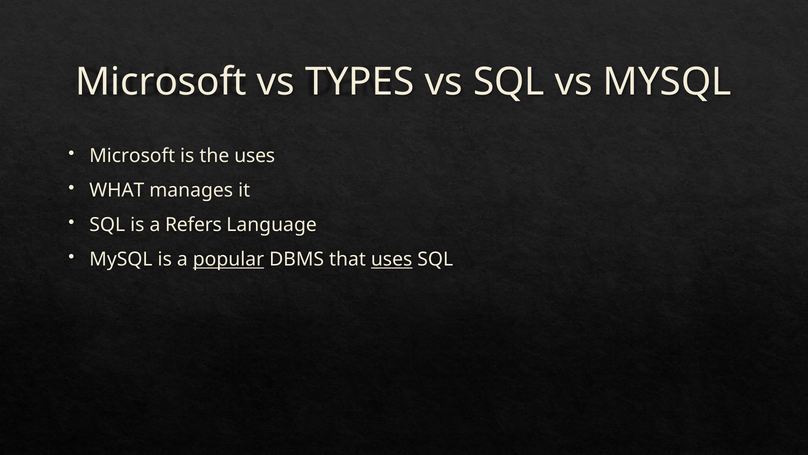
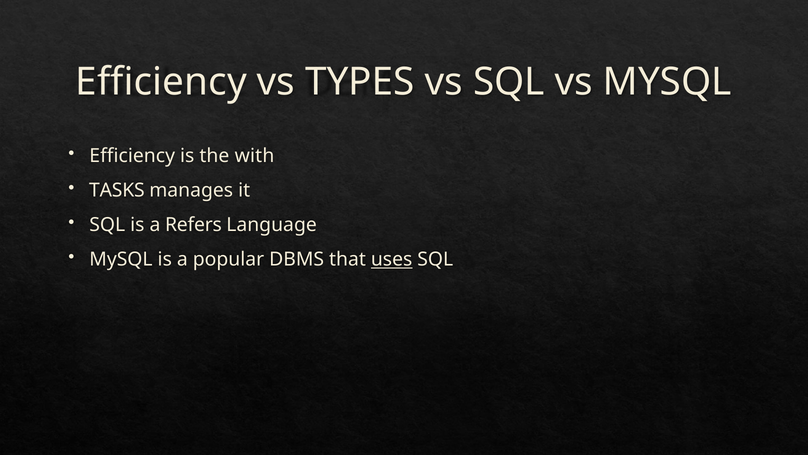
Microsoft at (161, 82): Microsoft -> Efficiency
Microsoft at (132, 156): Microsoft -> Efficiency
the uses: uses -> with
WHAT: WHAT -> TASKS
popular underline: present -> none
